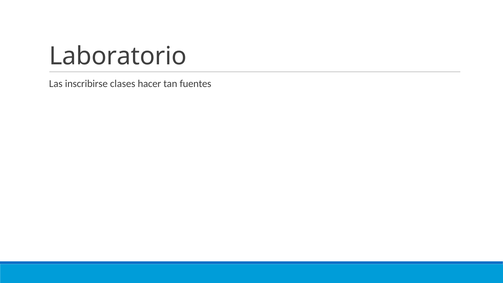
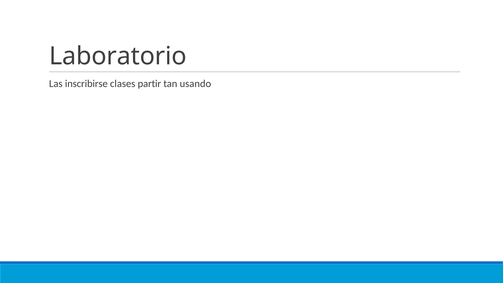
hacer: hacer -> partir
fuentes: fuentes -> usando
